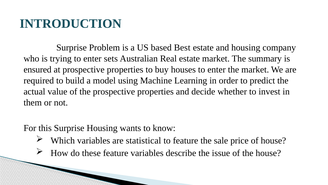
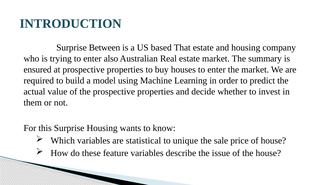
Problem: Problem -> Between
Best: Best -> That
sets: sets -> also
to feature: feature -> unique
